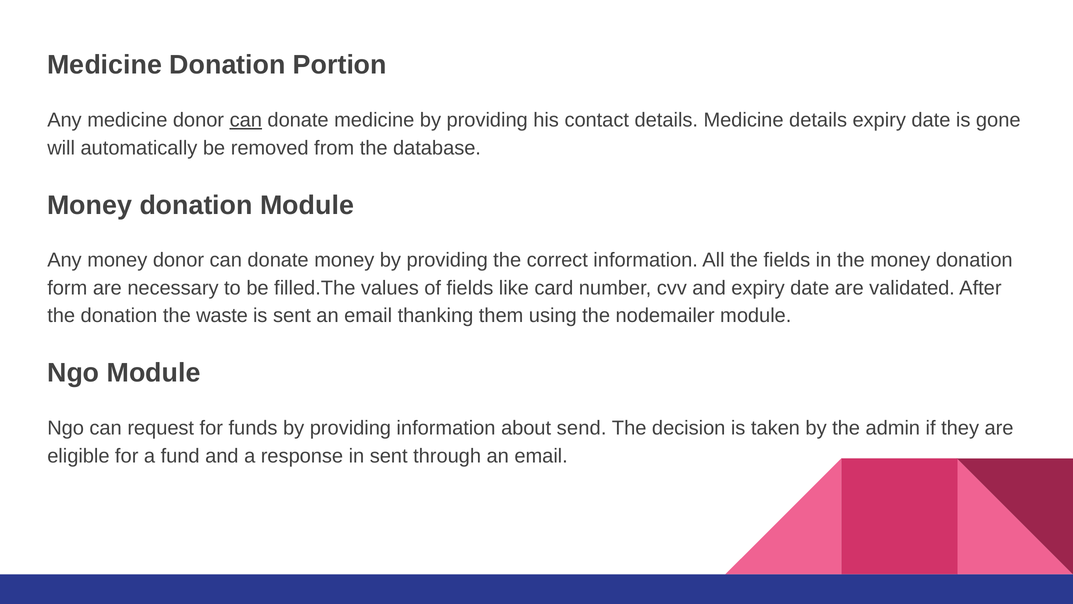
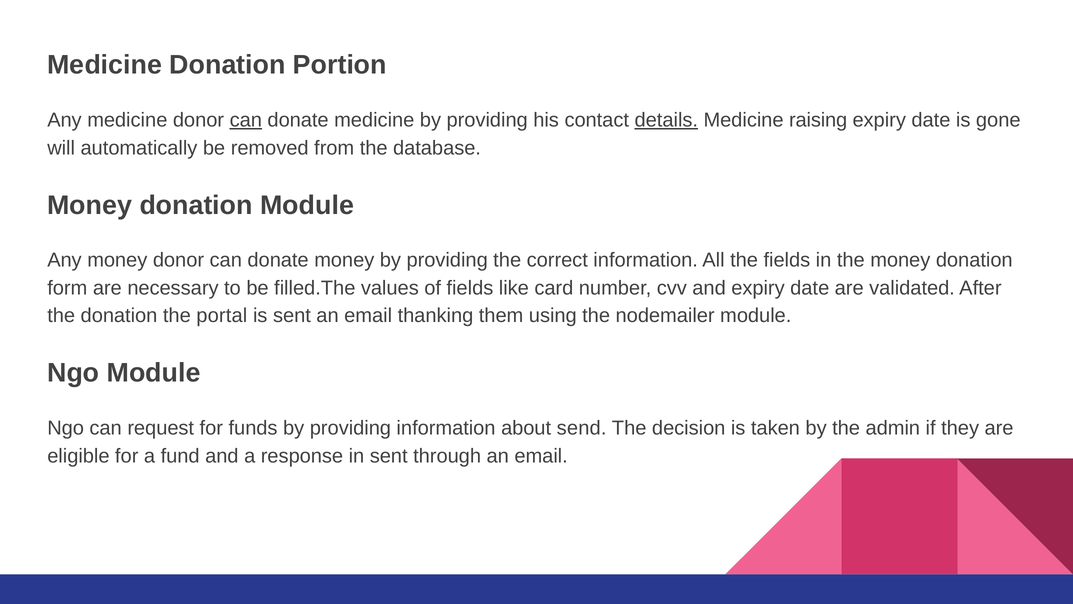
details at (666, 120) underline: none -> present
Medicine details: details -> raising
waste: waste -> portal
